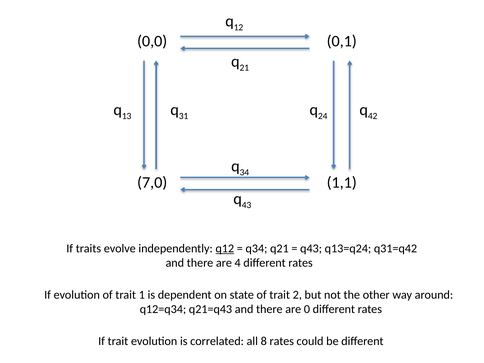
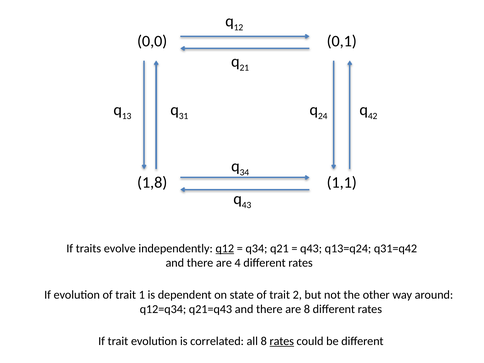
7,0: 7,0 -> 1,8
are 0: 0 -> 8
rates at (282, 341) underline: none -> present
